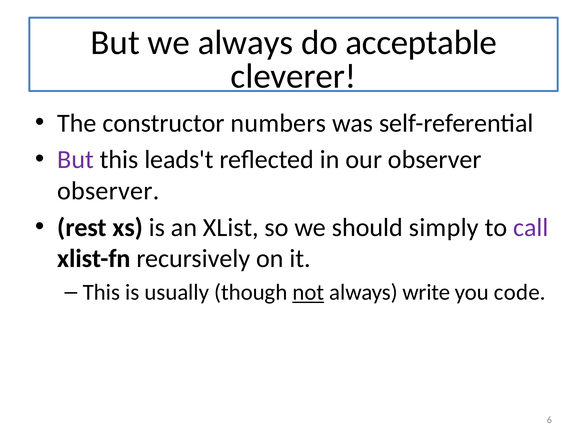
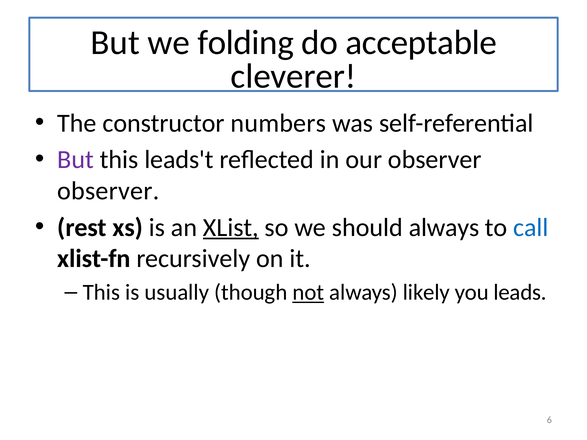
we always: always -> folding
XList underline: none -> present
should simply: simply -> always
call colour: purple -> blue
write: write -> likely
code: code -> leads
